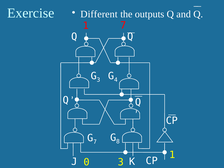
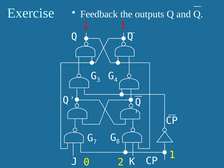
Different: Different -> Feedback
7 at (123, 25): 7 -> 1
0 3: 3 -> 2
